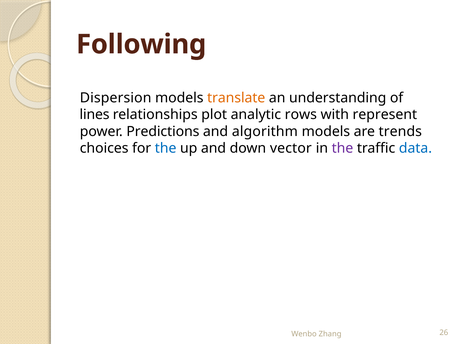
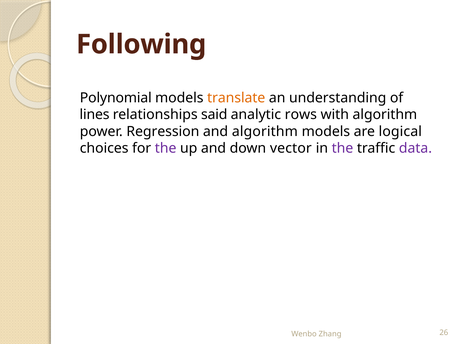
Dispersion: Dispersion -> Polynomial
plot: plot -> said
with represent: represent -> algorithm
Predictions: Predictions -> Regression
trends: trends -> logical
the at (166, 148) colour: blue -> purple
data colour: blue -> purple
